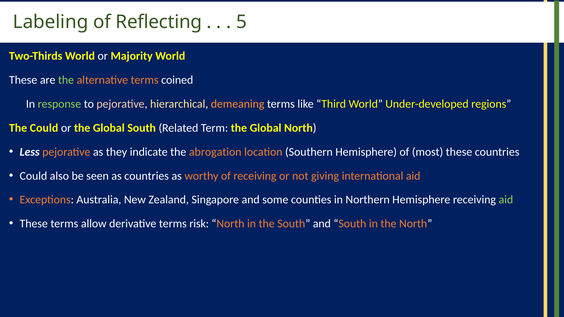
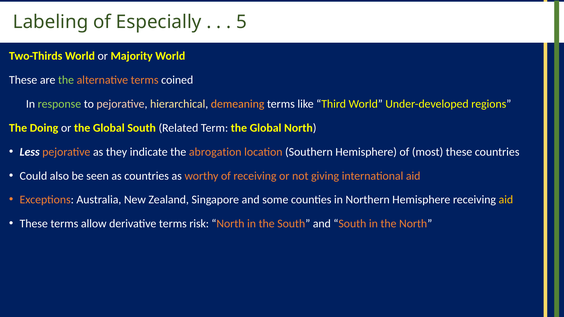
Reflecting: Reflecting -> Especially
The Could: Could -> Doing
aid at (506, 200) colour: light green -> yellow
